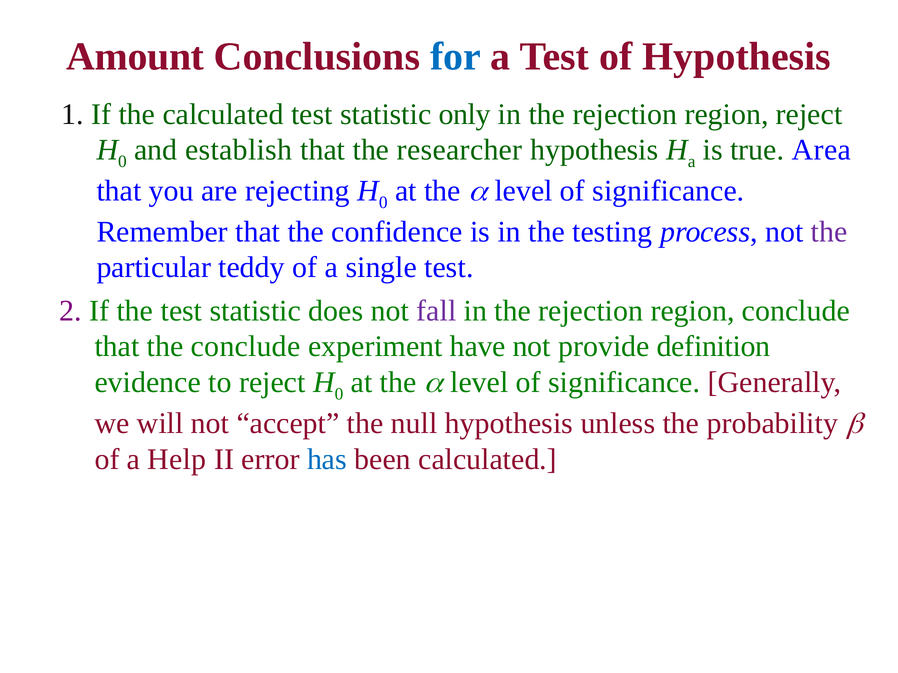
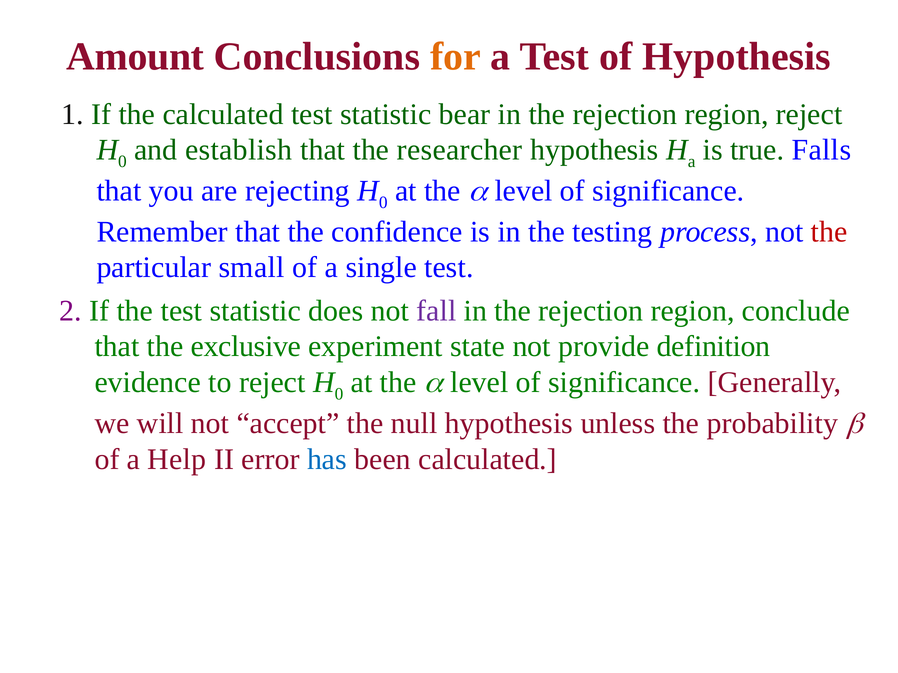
for colour: blue -> orange
only: only -> bear
Area: Area -> Falls
the at (829, 232) colour: purple -> red
teddy: teddy -> small
the conclude: conclude -> exclusive
have: have -> state
